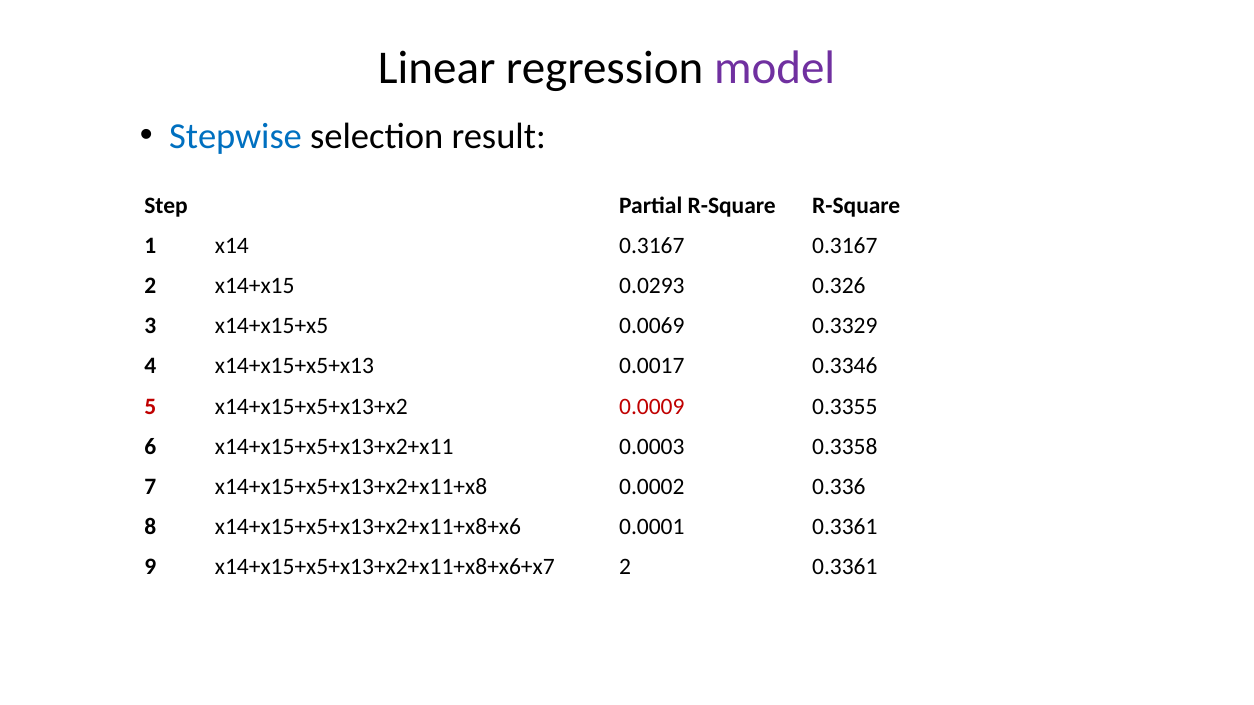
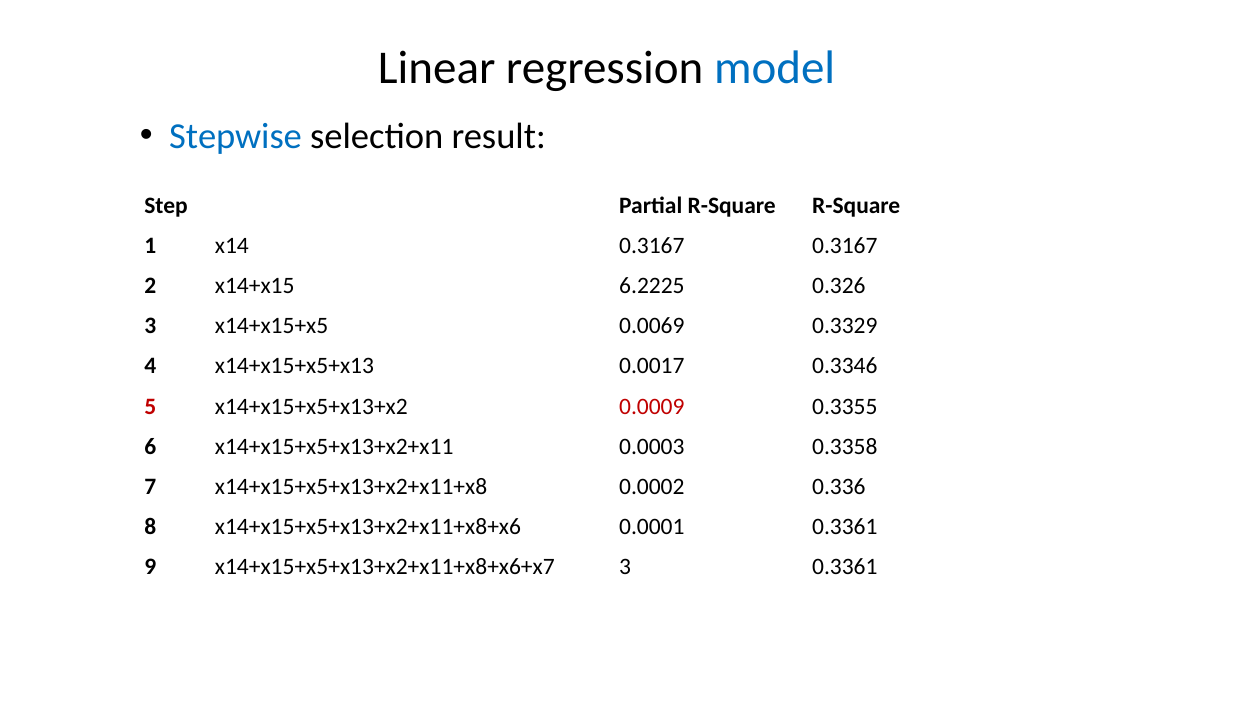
model colour: purple -> blue
0.0293: 0.0293 -> 6.2225
x14+x15+x5+x13+x2+x11+x8+x6+x7 2: 2 -> 3
